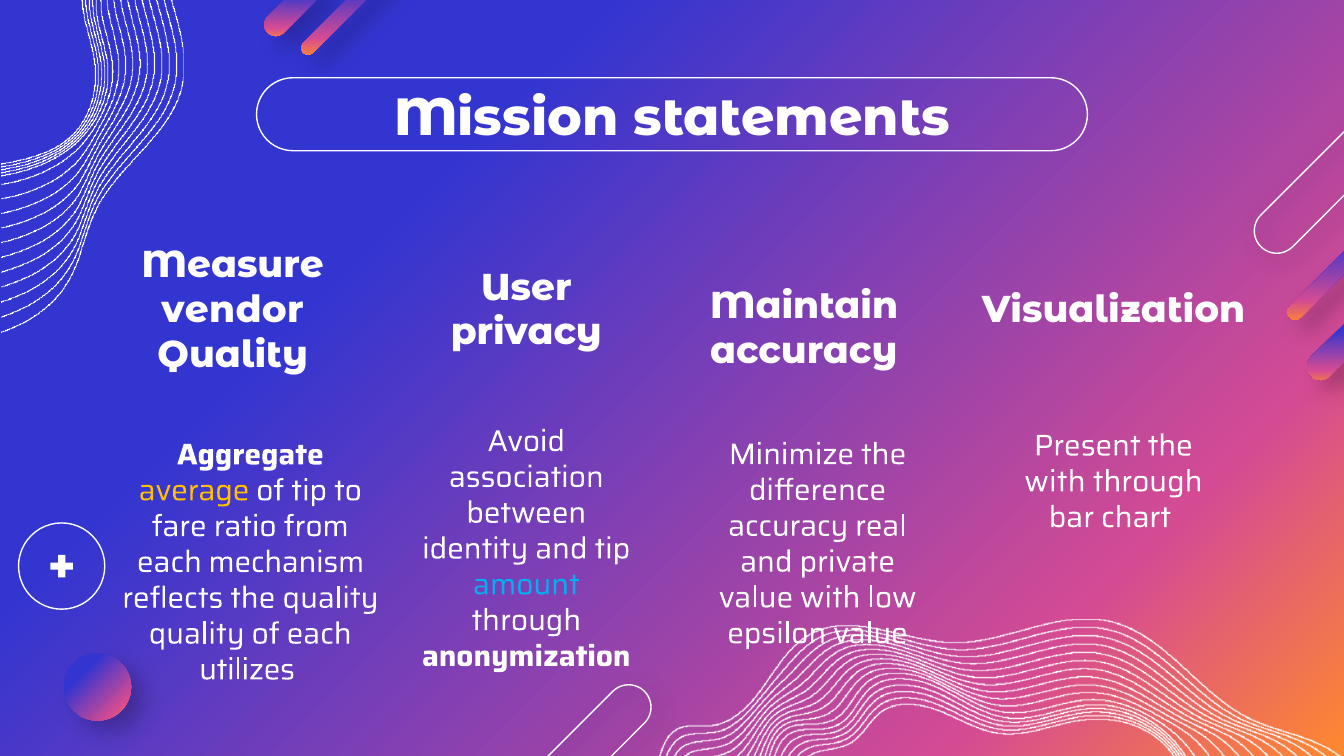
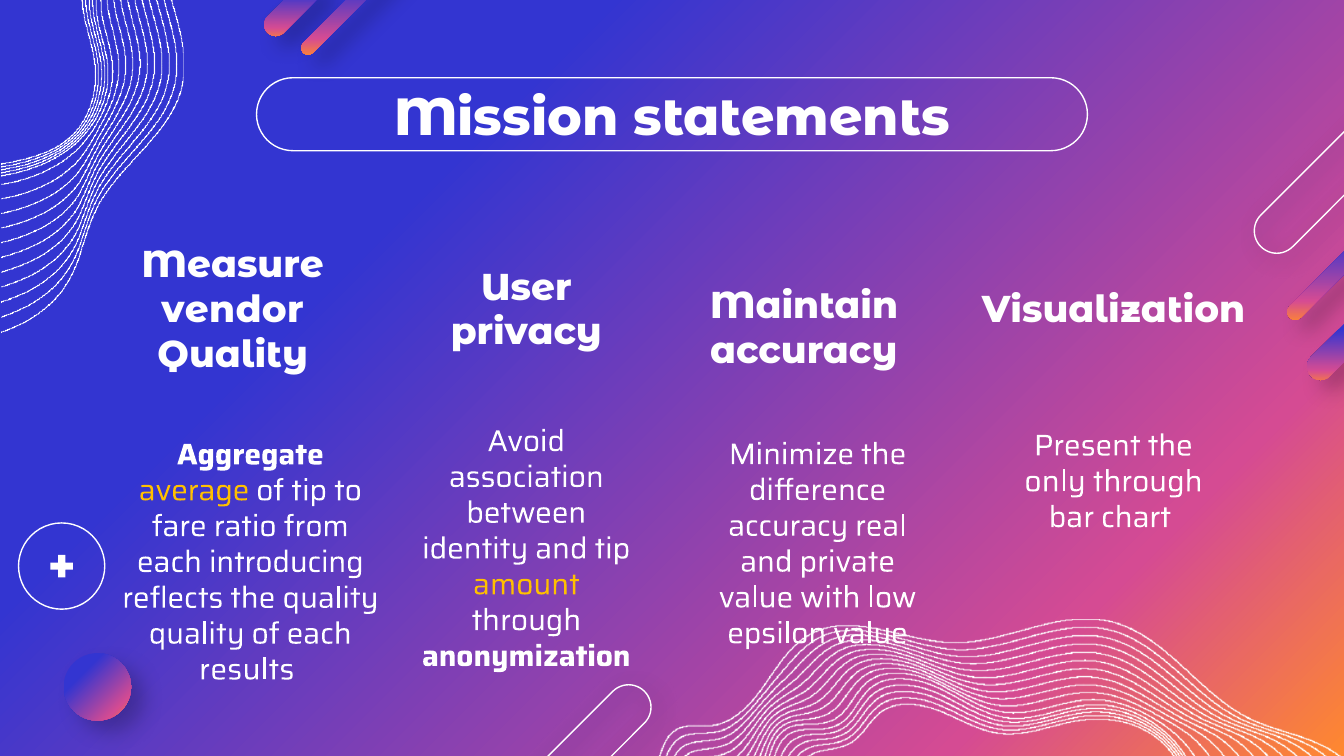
with at (1055, 481): with -> only
mechanism: mechanism -> introducing
amount colour: light blue -> yellow
utilizes: utilizes -> results
